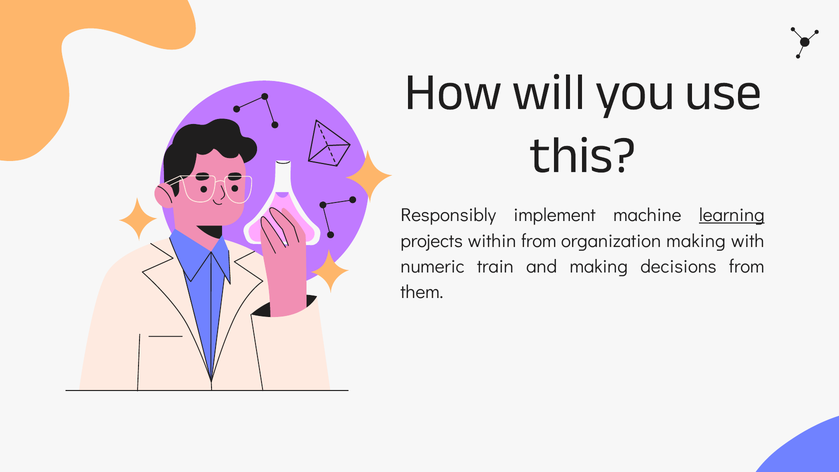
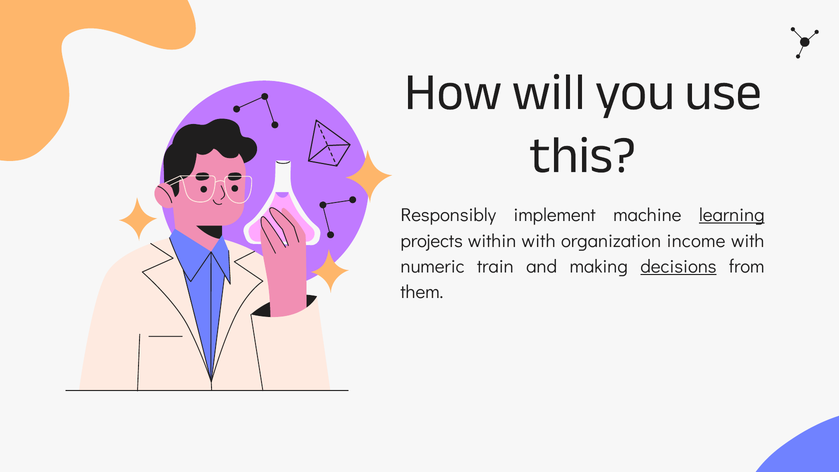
within from: from -> with
organization making: making -> income
decisions underline: none -> present
